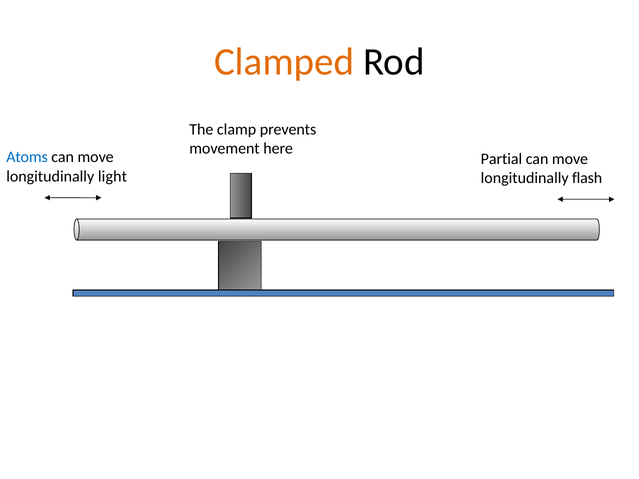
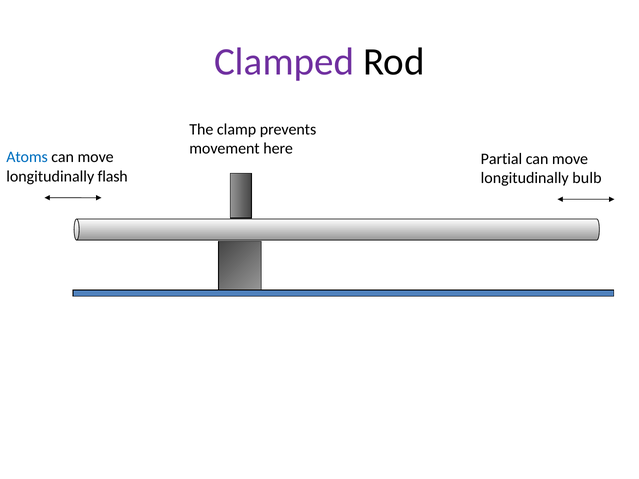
Clamped colour: orange -> purple
light: light -> flash
flash: flash -> bulb
